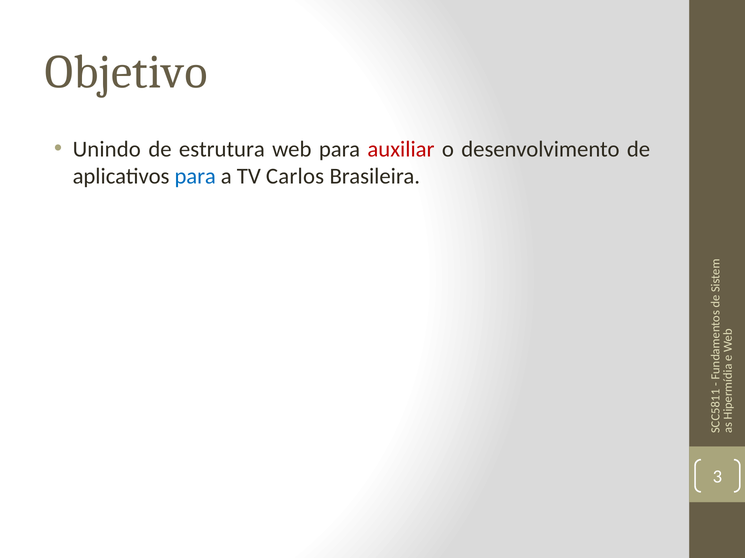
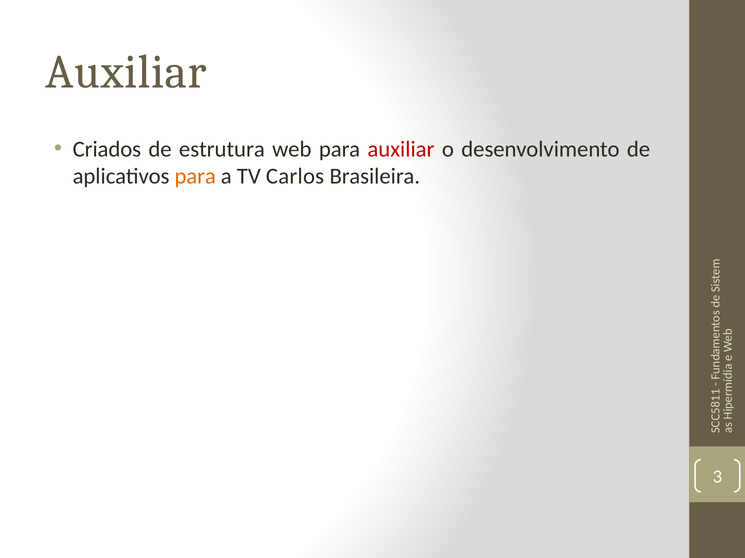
Objetivo at (126, 72): Objetivo -> Auxiliar
Unindo: Unindo -> Criados
para at (195, 177) colour: blue -> orange
